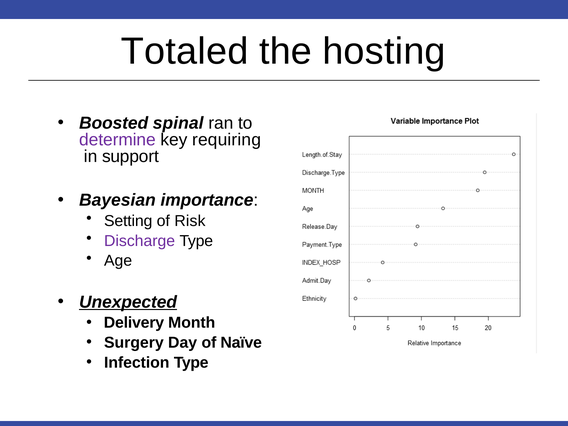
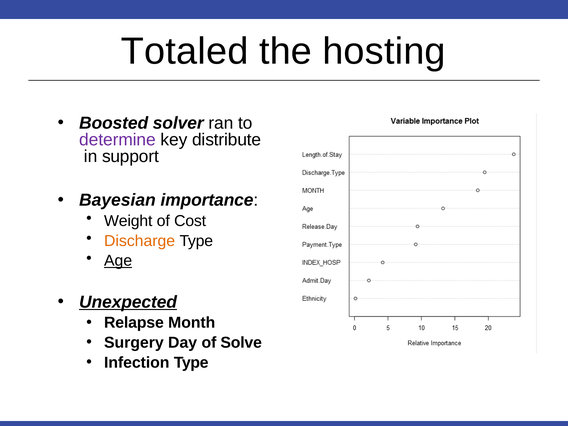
spinal: spinal -> solver
requiring: requiring -> distribute
Setting: Setting -> Weight
Risk: Risk -> Cost
Discharge colour: purple -> orange
Age underline: none -> present
Delivery: Delivery -> Relapse
Naïve: Naïve -> Solve
